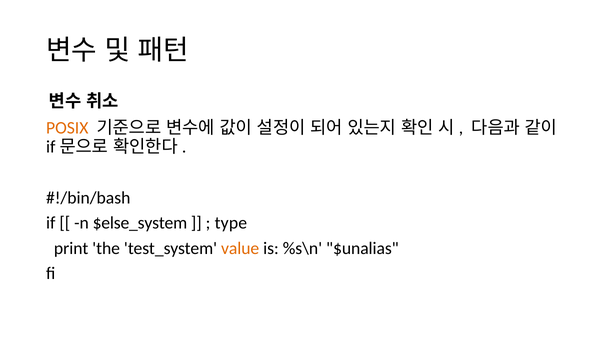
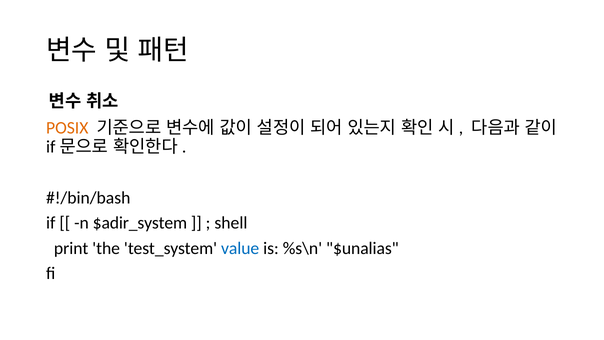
$else_system: $else_system -> $adir_system
type: type -> shell
value colour: orange -> blue
